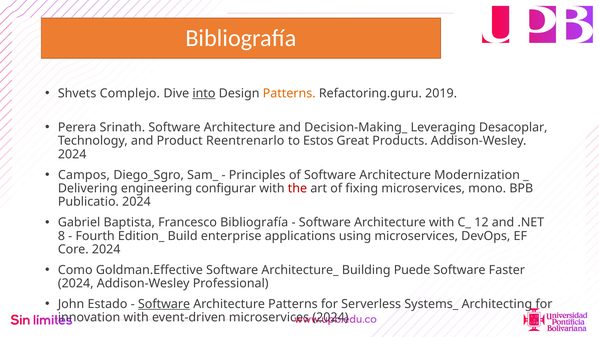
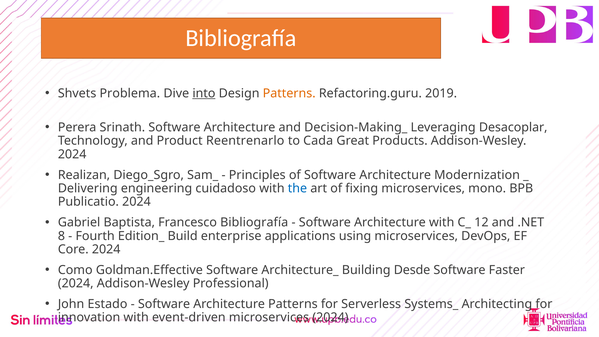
Complejo: Complejo -> Problema
Estos: Estos -> Cada
Campos: Campos -> Realizan
configurar: configurar -> cuidadoso
the colour: red -> blue
Puede: Puede -> Desde
Software at (164, 304) underline: present -> none
